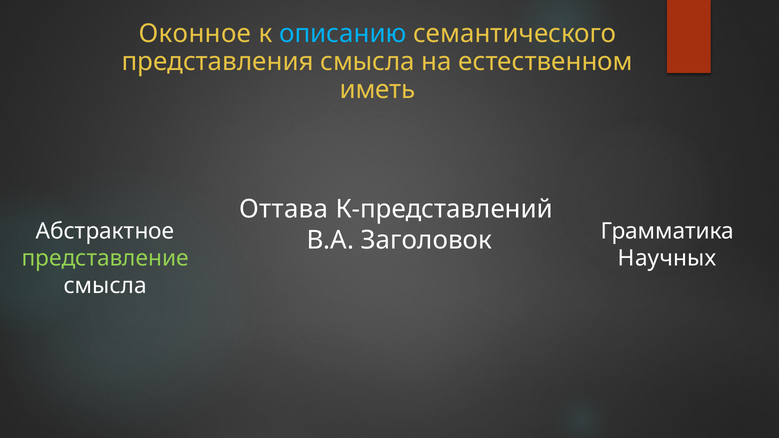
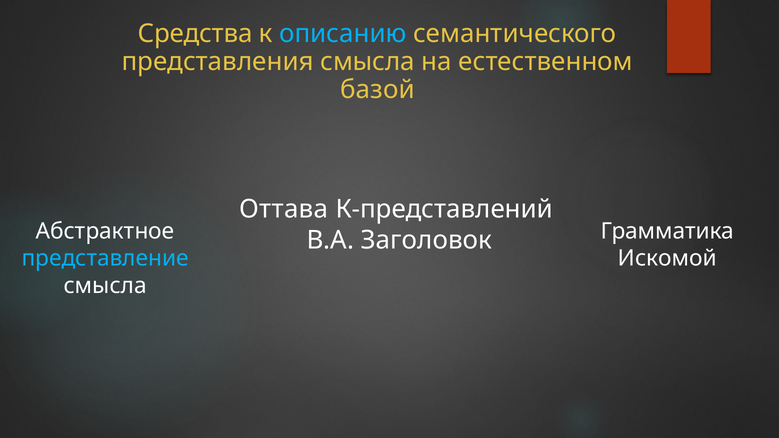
Оконное: Оконное -> Средства
иметь: иметь -> базой
представление colour: light green -> light blue
Научных: Научных -> Искомой
